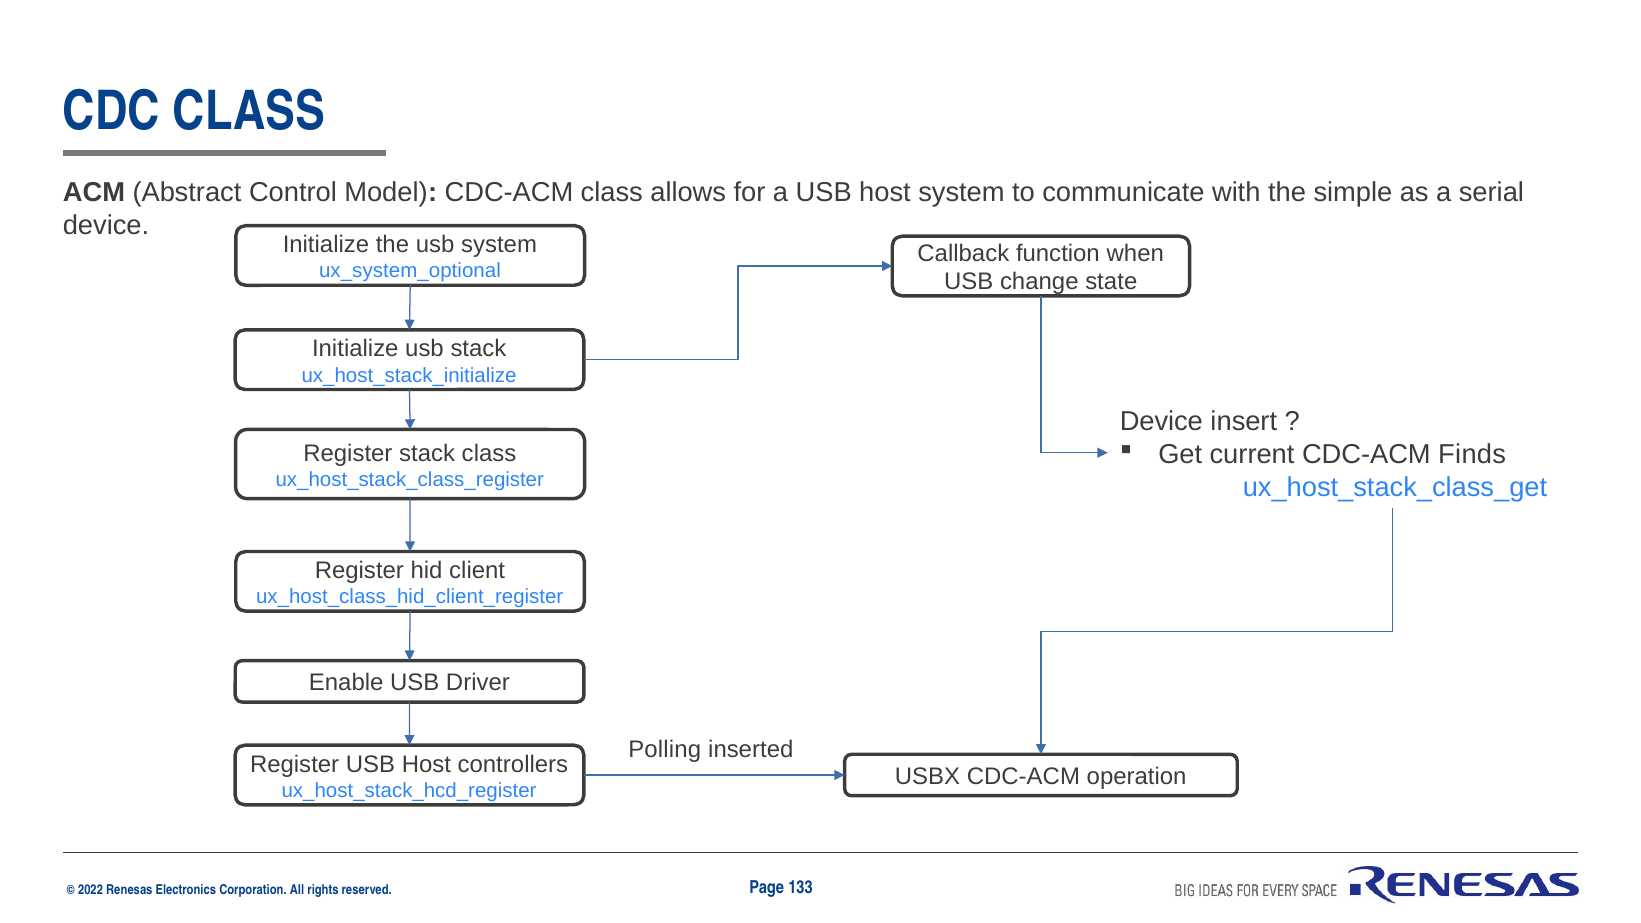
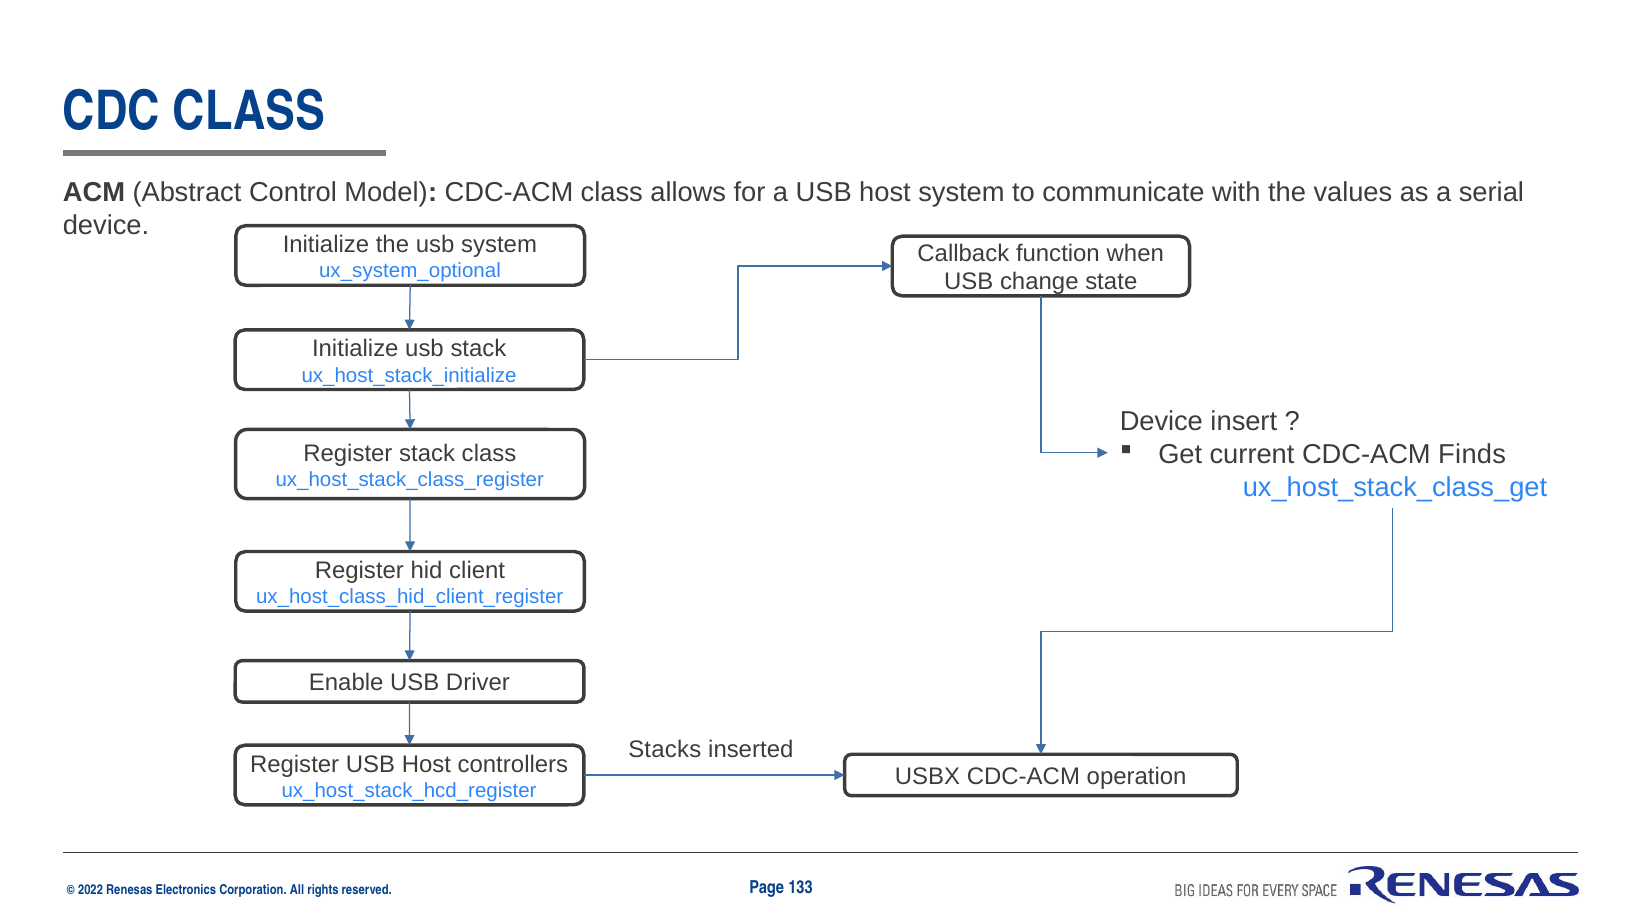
simple: simple -> values
Polling: Polling -> Stacks
